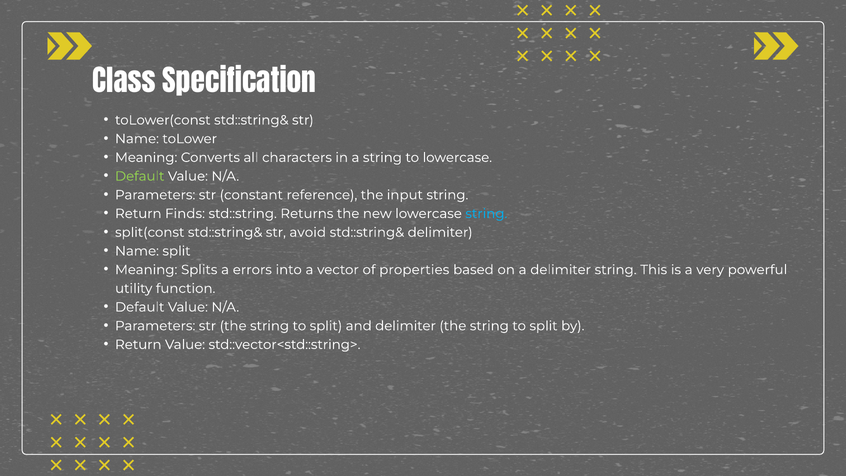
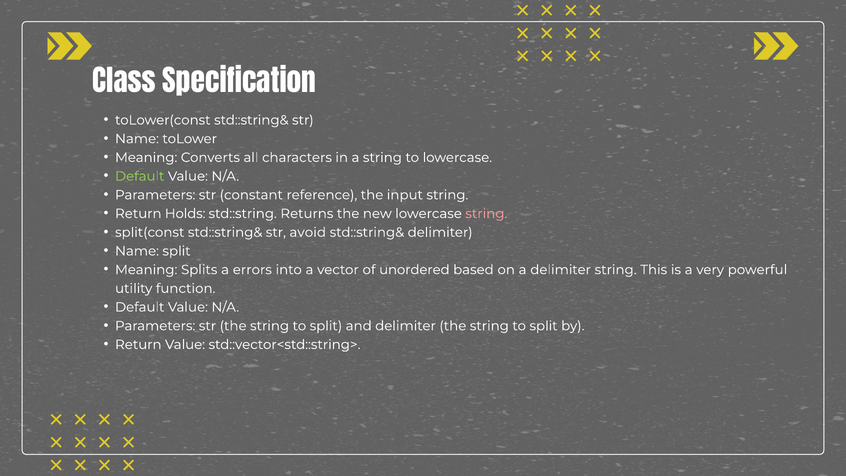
Finds: Finds -> Holds
string at (486, 214) colour: light blue -> pink
properties: properties -> unordered
